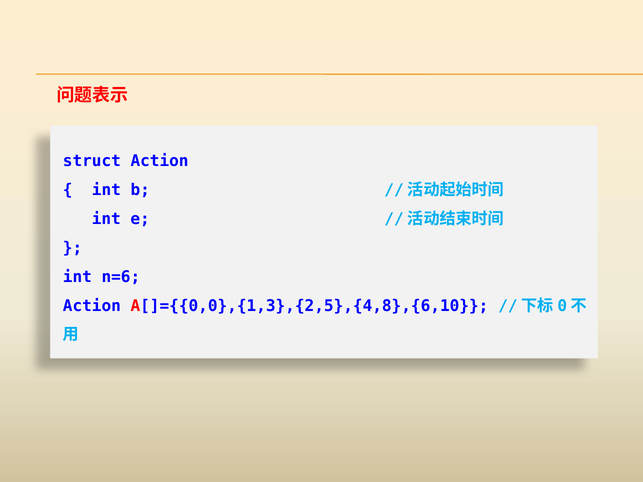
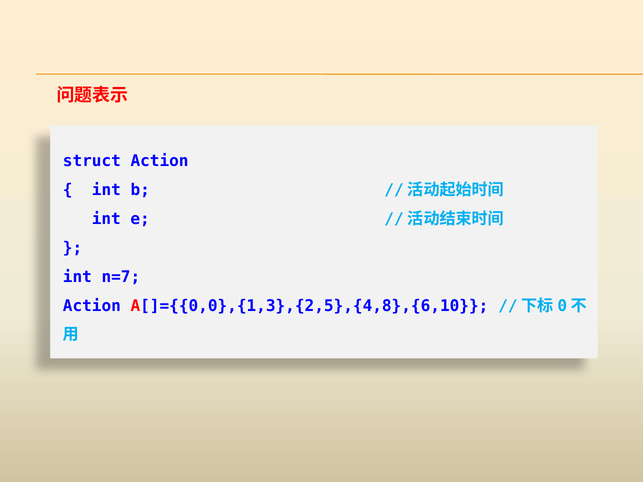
n=6: n=6 -> n=7
